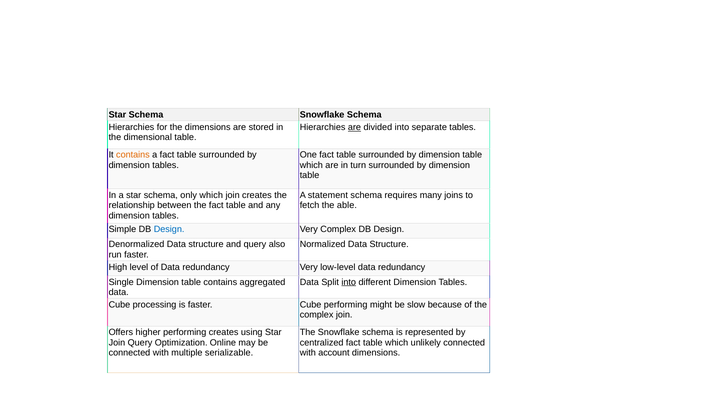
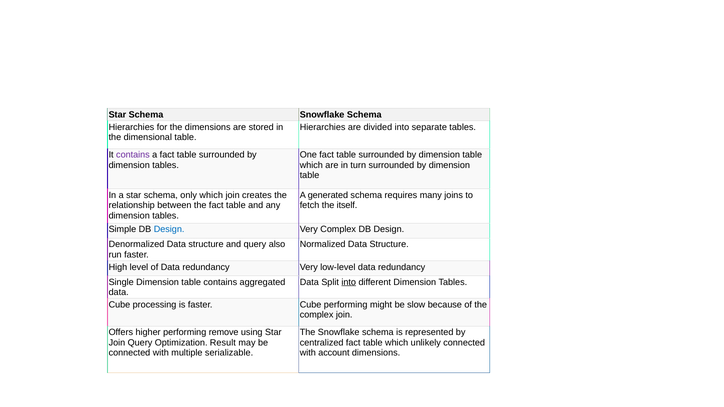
are at (354, 127) underline: present -> none
contains at (133, 155) colour: orange -> purple
statement: statement -> generated
able: able -> itself
performing creates: creates -> remove
Online: Online -> Result
